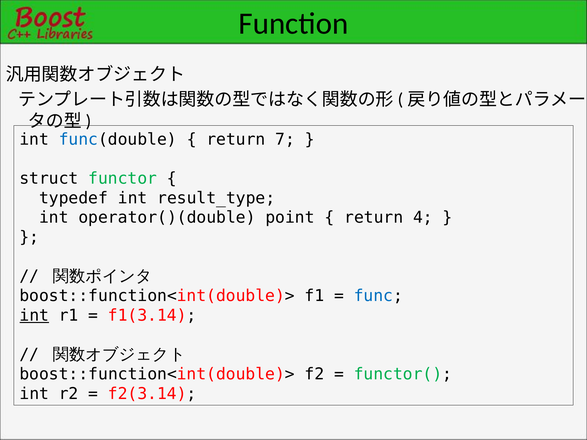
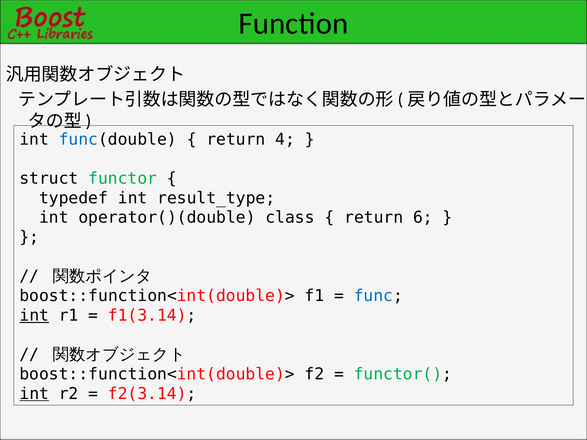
7: 7 -> 4
point: point -> class
4: 4 -> 6
int at (34, 394) underline: none -> present
